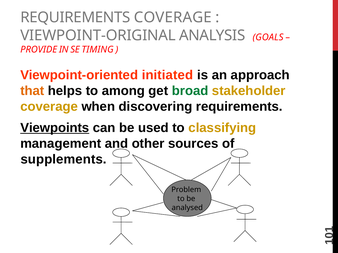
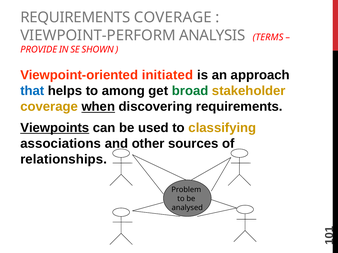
VIEWPOINT-ORIGINAL: VIEWPOINT-ORIGINAL -> VIEWPOINT-PERFORM
GOALS: GOALS -> TERMS
TIMING: TIMING -> SHOWN
that colour: orange -> blue
when underline: none -> present
management: management -> associations
supplements: supplements -> relationships
